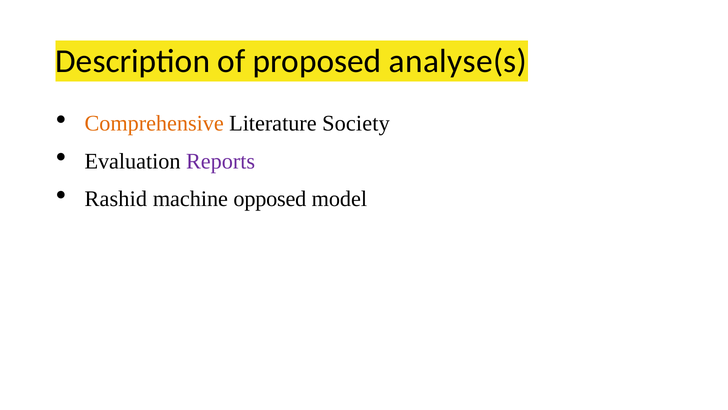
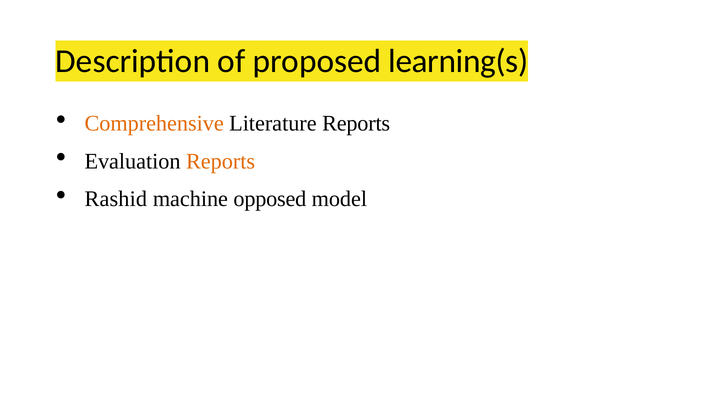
analyse(s: analyse(s -> learning(s
Literature Society: Society -> Reports
Reports at (221, 161) colour: purple -> orange
